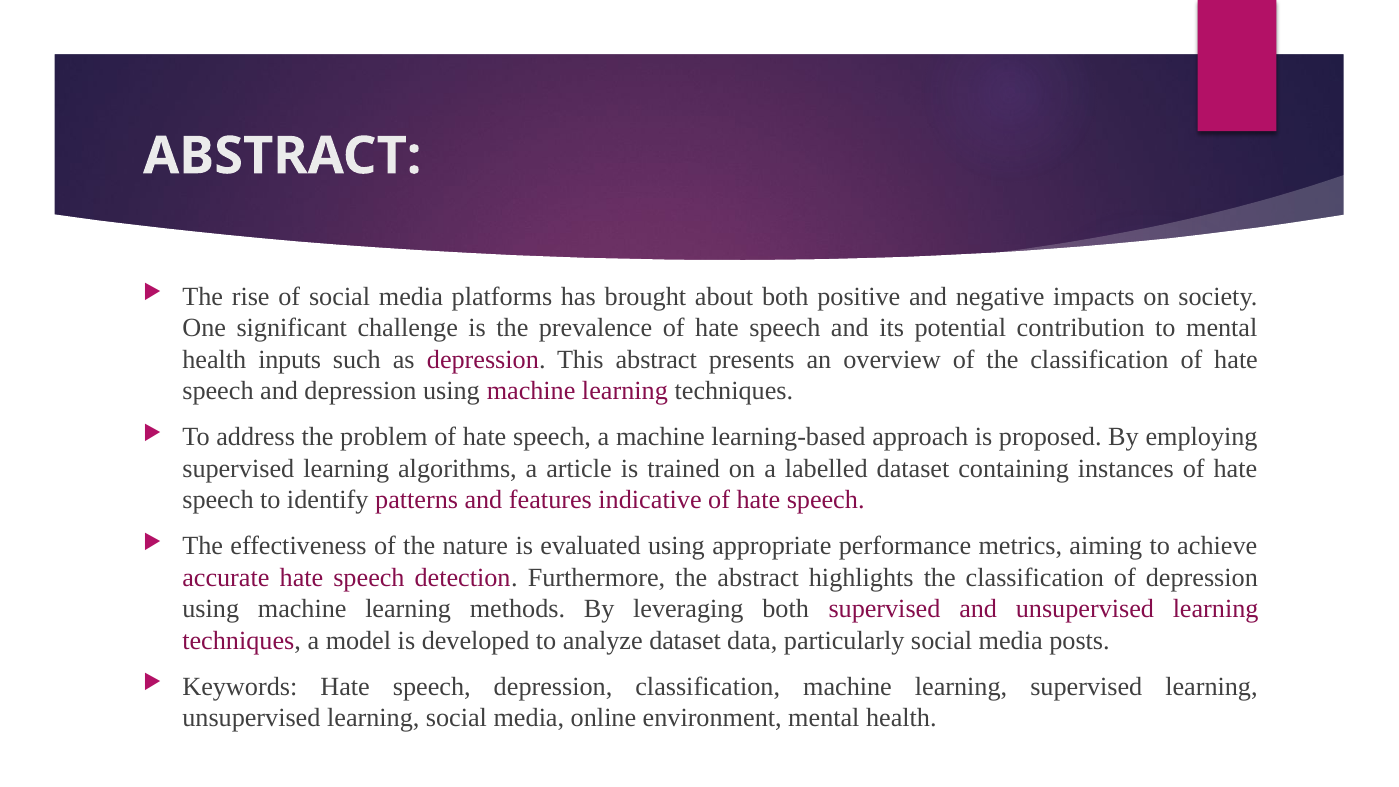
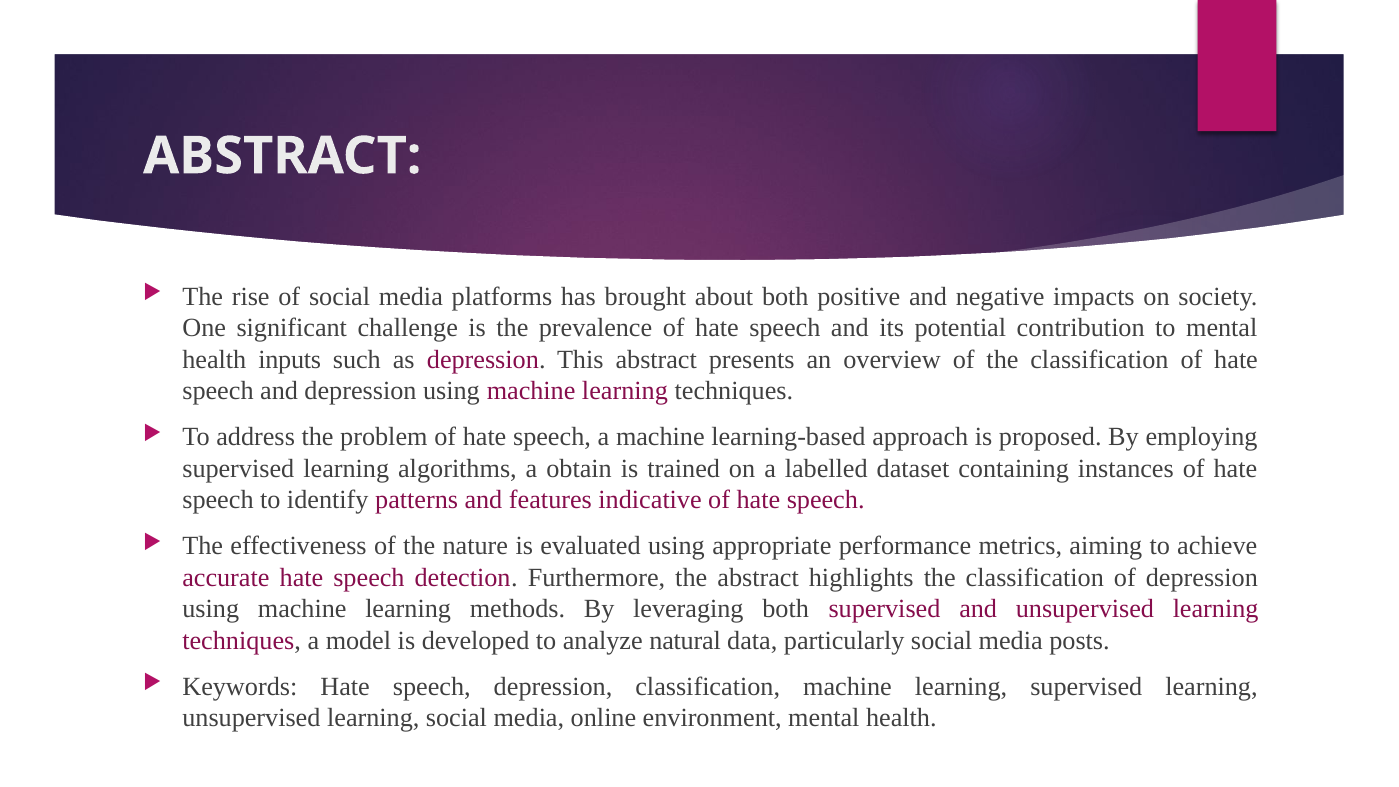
article: article -> obtain
analyze dataset: dataset -> natural
